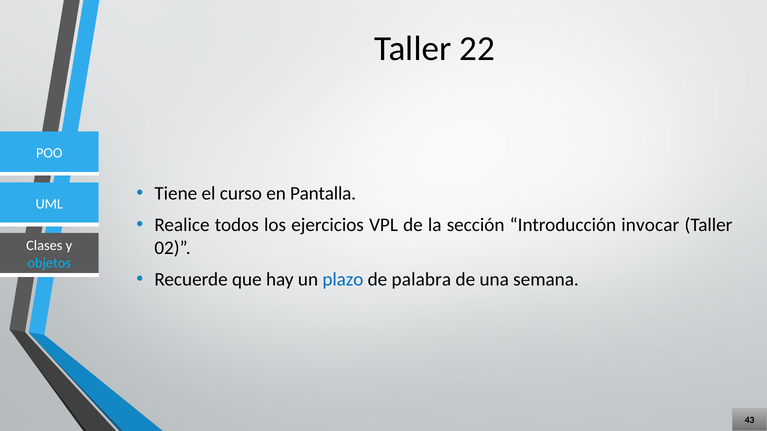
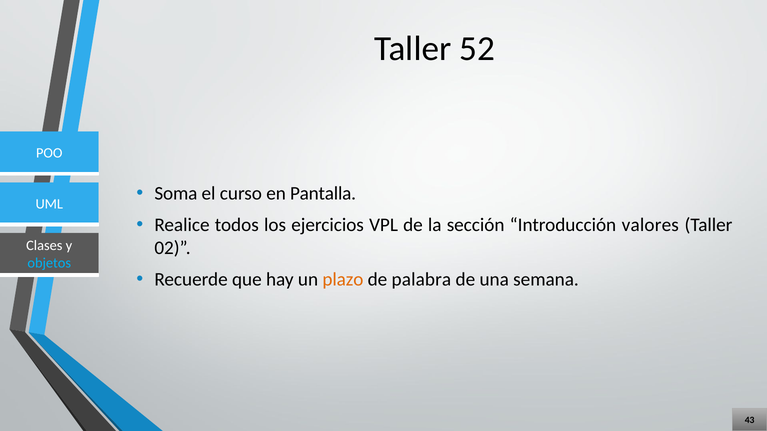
22: 22 -> 52
Tiene: Tiene -> Soma
invocar: invocar -> valores
plazo colour: blue -> orange
